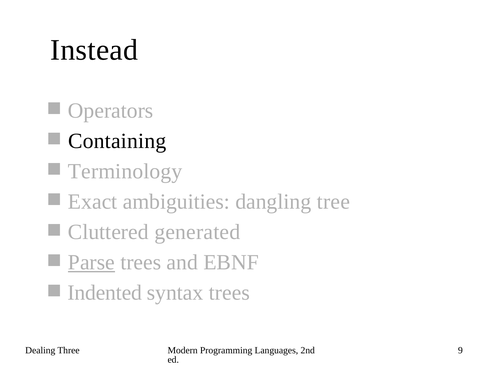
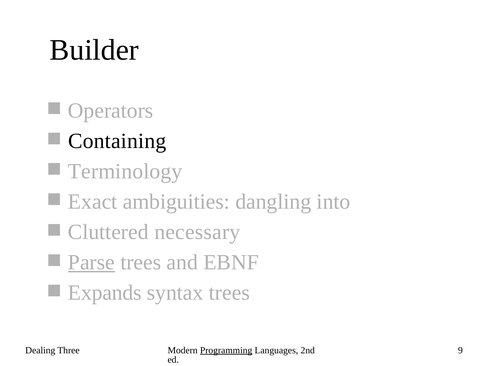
Instead: Instead -> Builder
tree: tree -> into
generated: generated -> necessary
Indented: Indented -> Expands
Programming underline: none -> present
